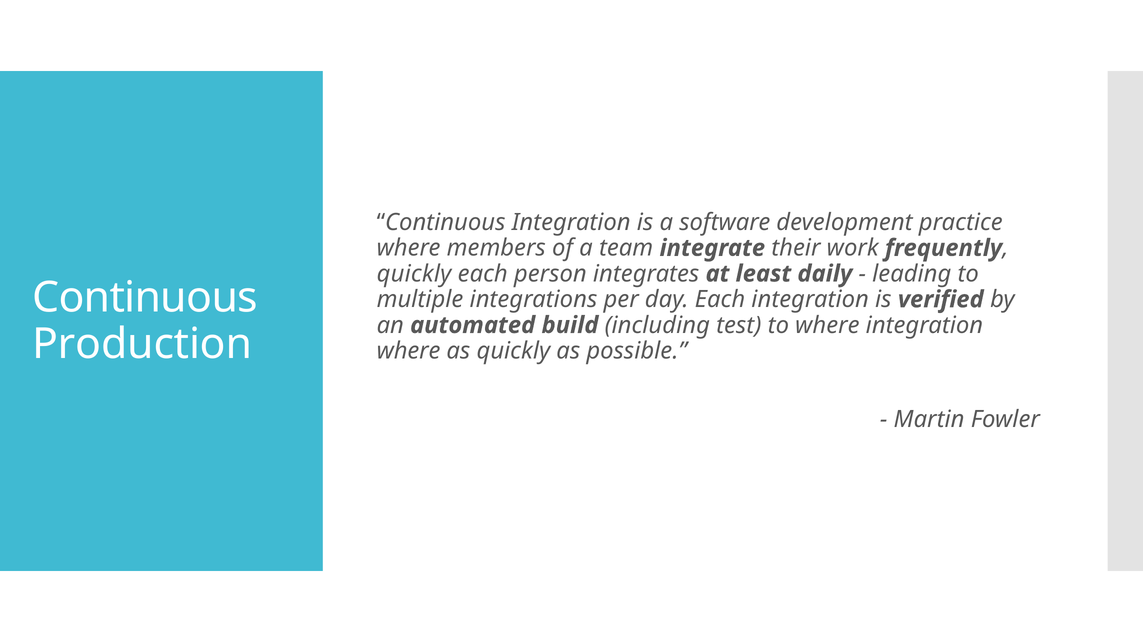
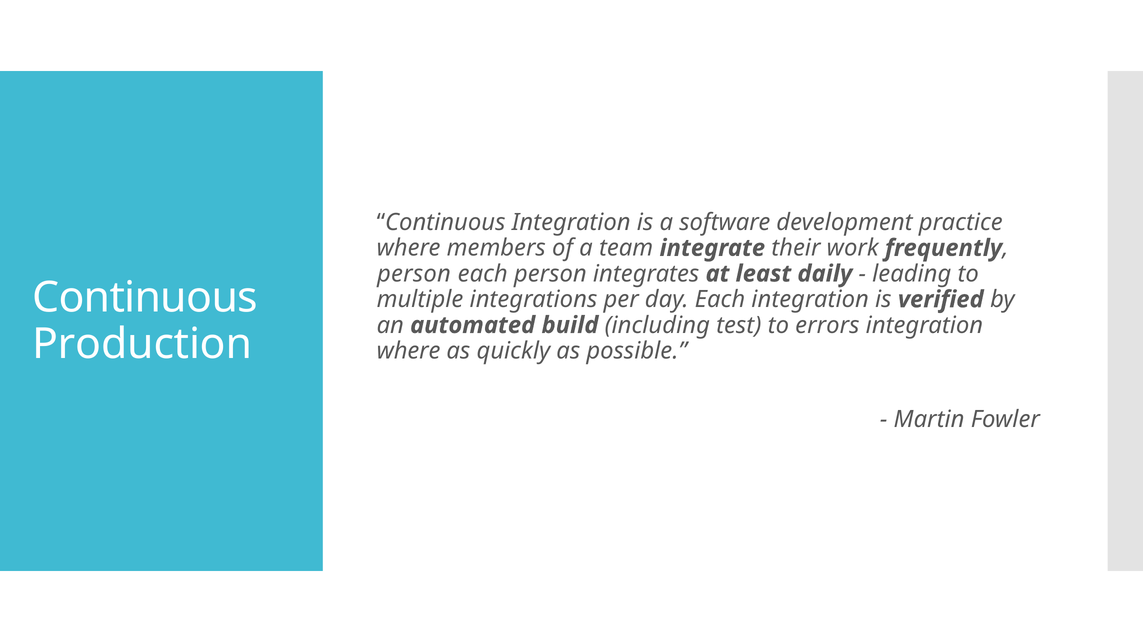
quickly at (414, 274): quickly -> person
to where: where -> errors
